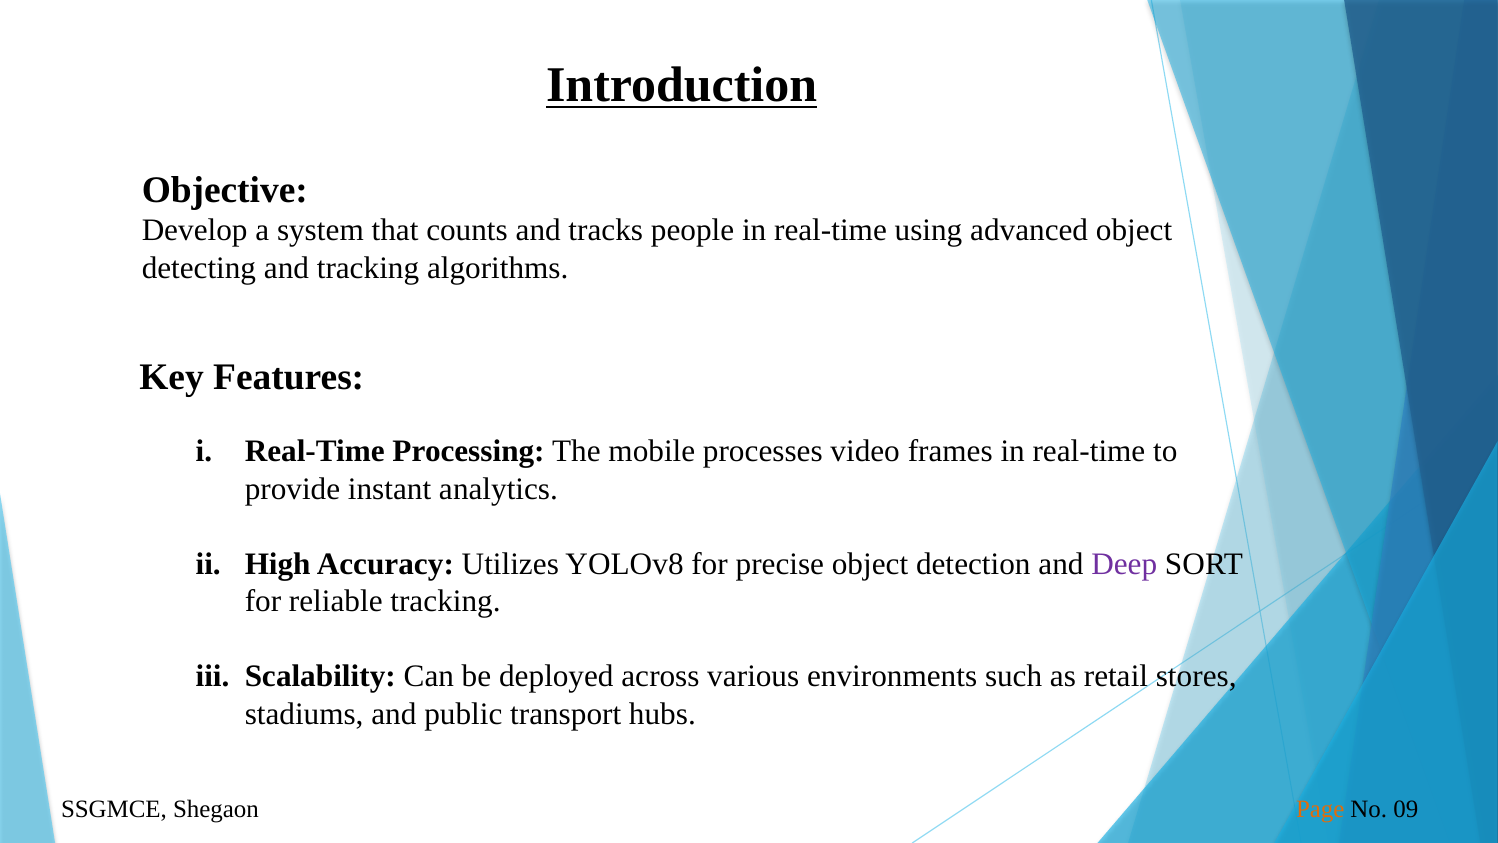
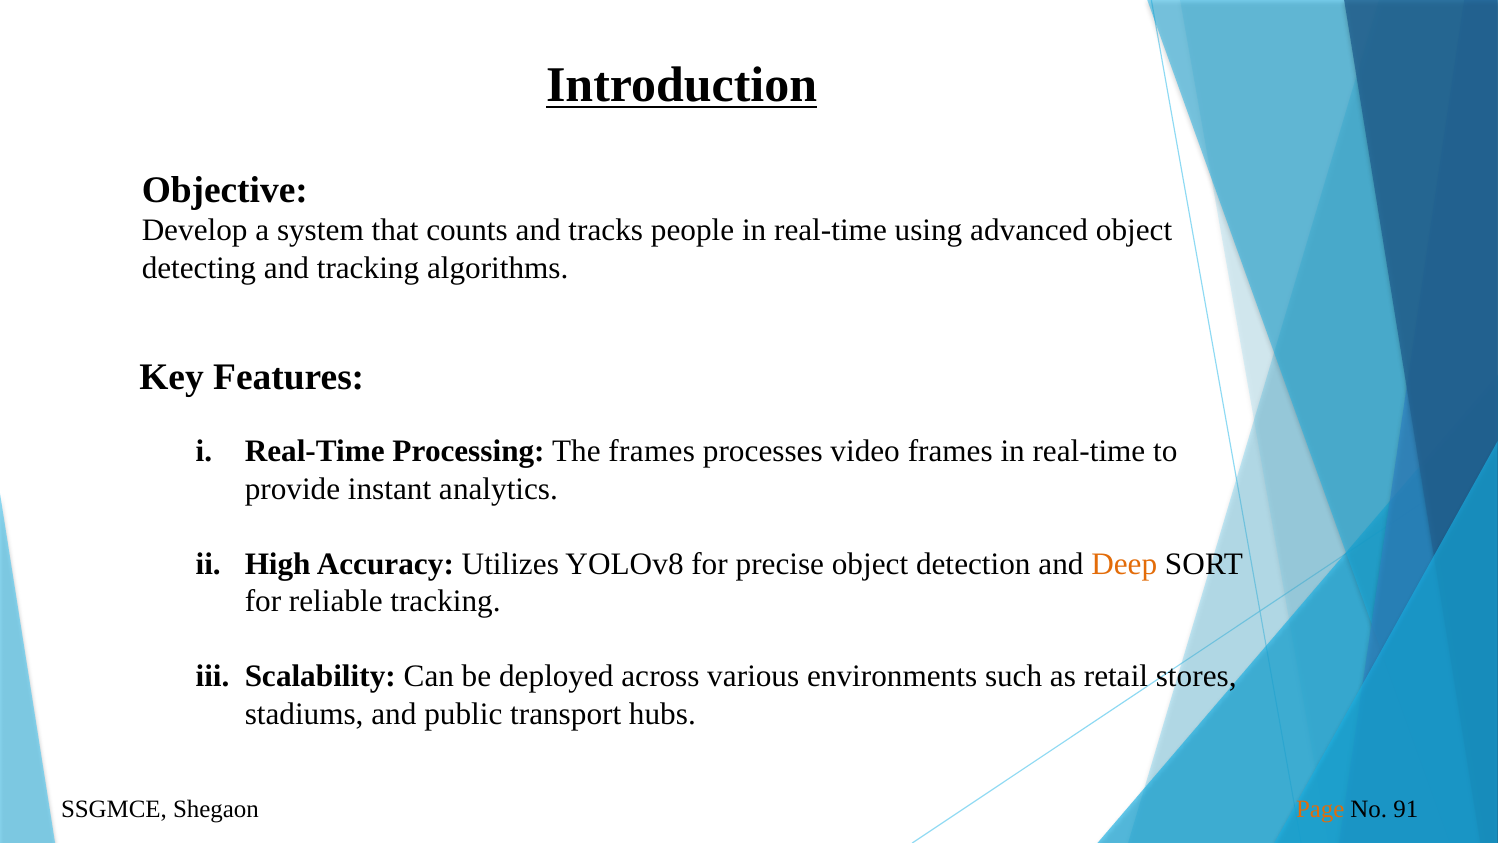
The mobile: mobile -> frames
Deep colour: purple -> orange
09: 09 -> 91
